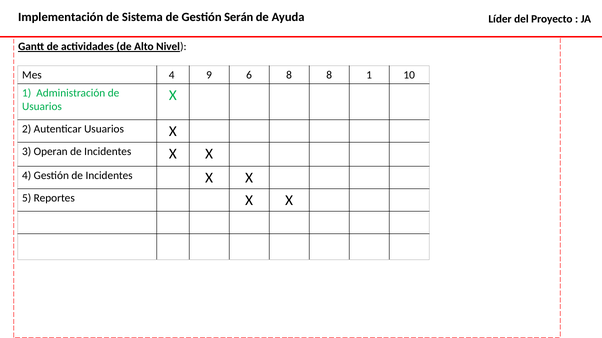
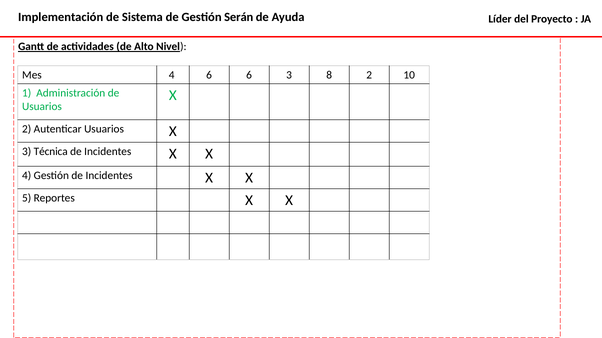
4 9: 9 -> 6
6 8: 8 -> 3
8 1: 1 -> 2
Operan: Operan -> Técnica
